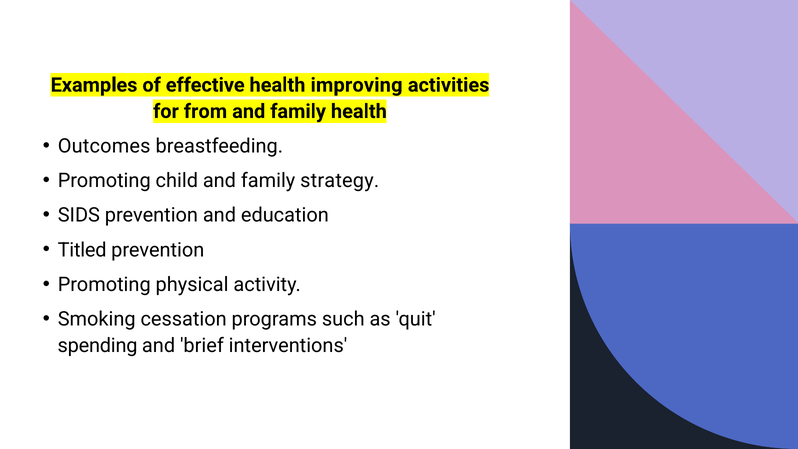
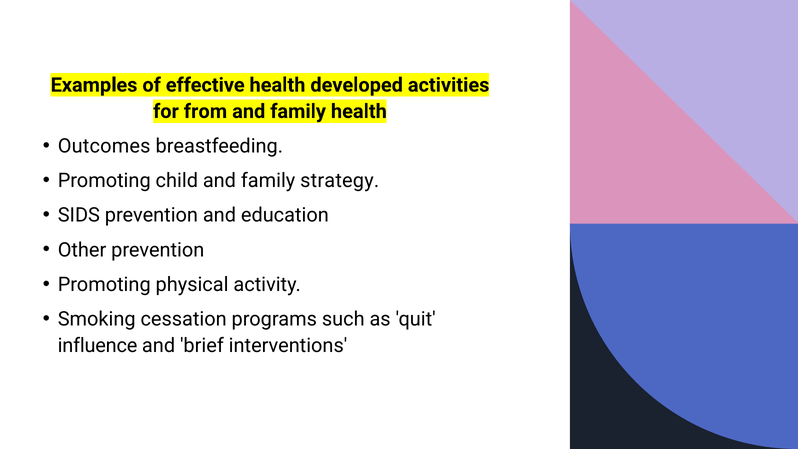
improving: improving -> developed
Titled: Titled -> Other
spending: spending -> influence
